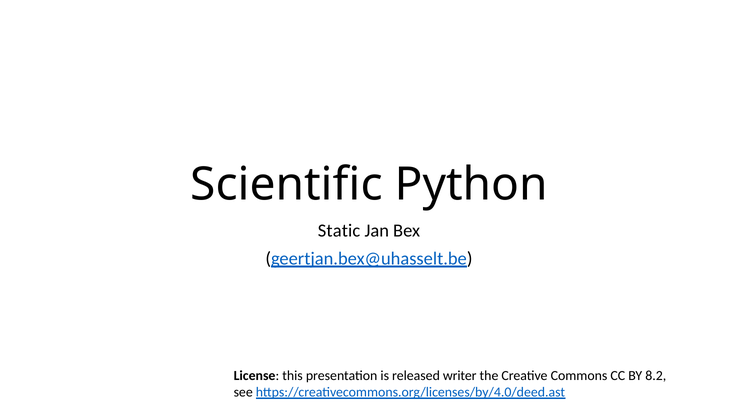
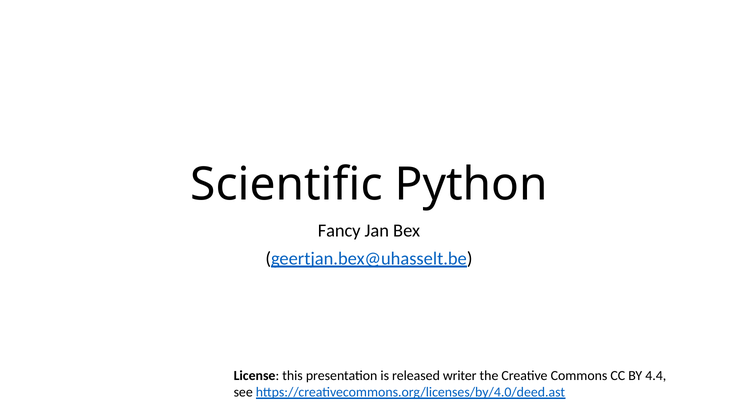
Static: Static -> Fancy
8.2: 8.2 -> 4.4
